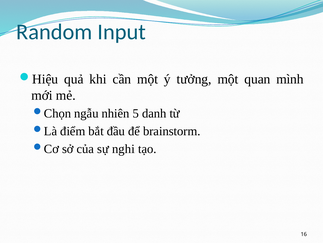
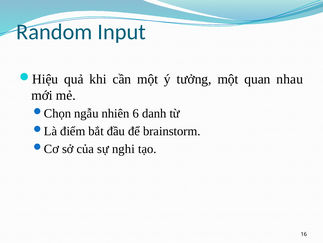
mình: mình -> nhau
5: 5 -> 6
